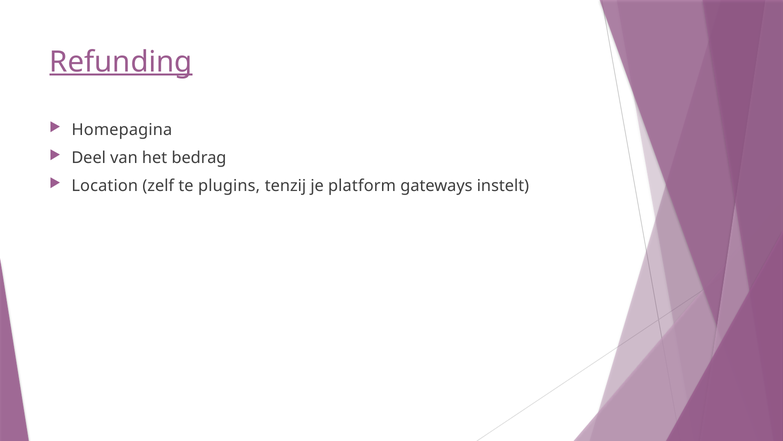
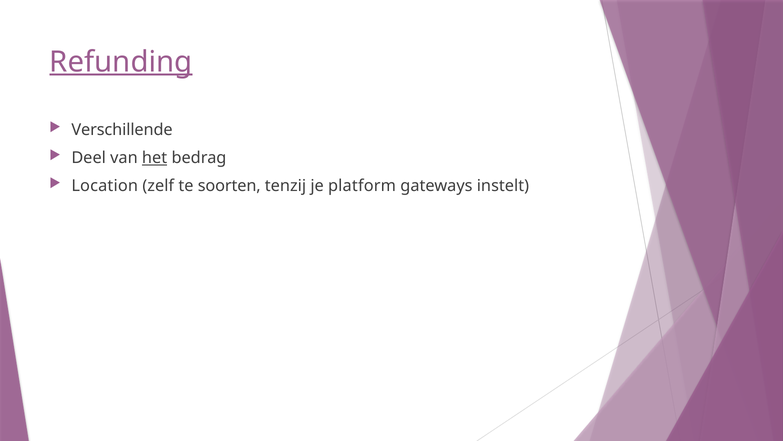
Homepagina: Homepagina -> Verschillende
het underline: none -> present
plugins: plugins -> soorten
